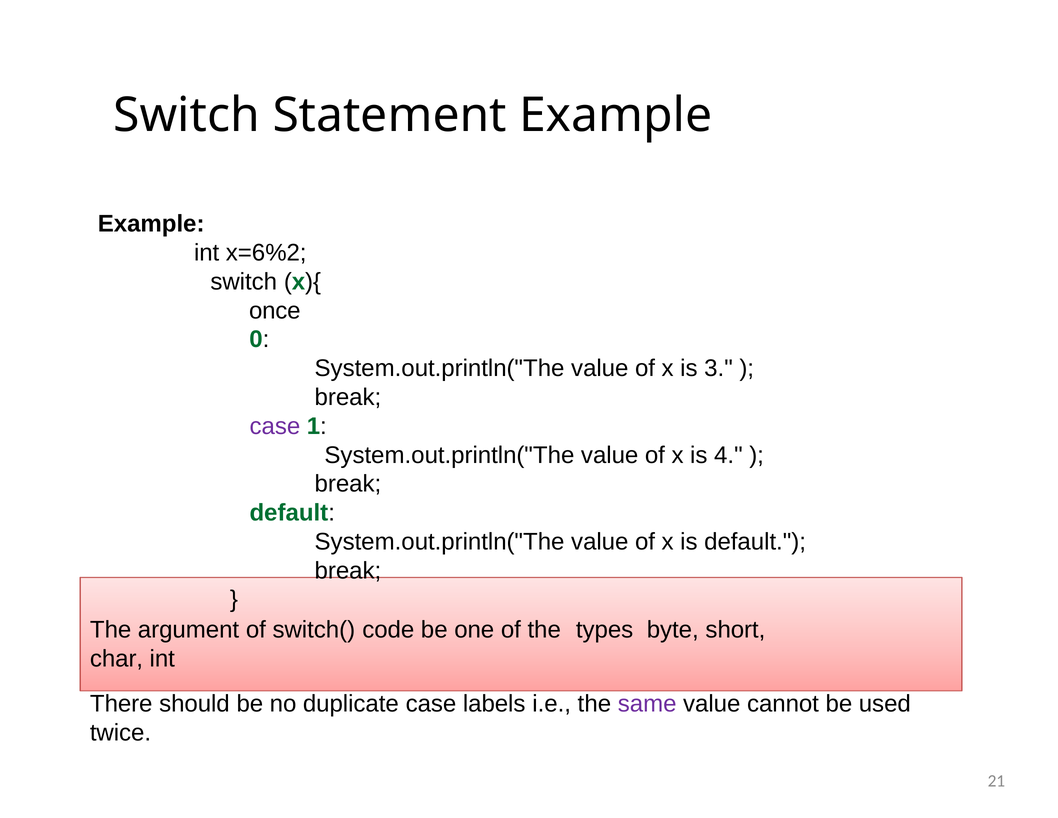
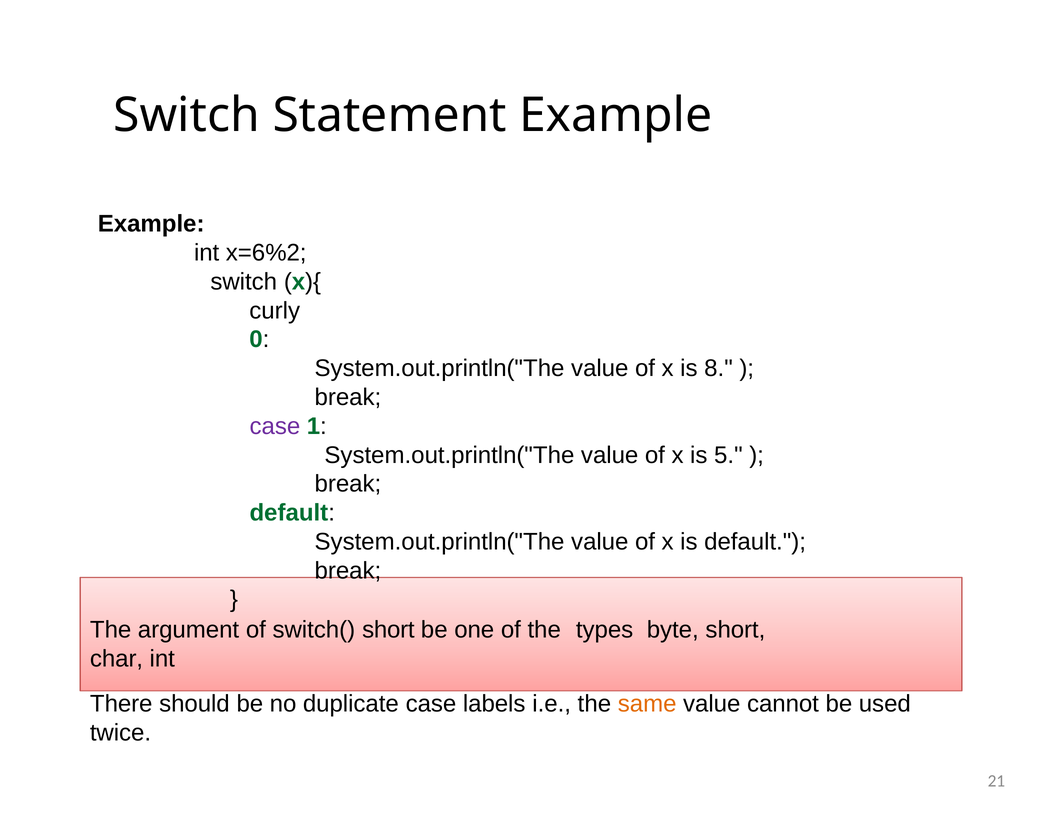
once: once -> curly
3: 3 -> 8
4: 4 -> 5
switch( code: code -> short
same colour: purple -> orange
